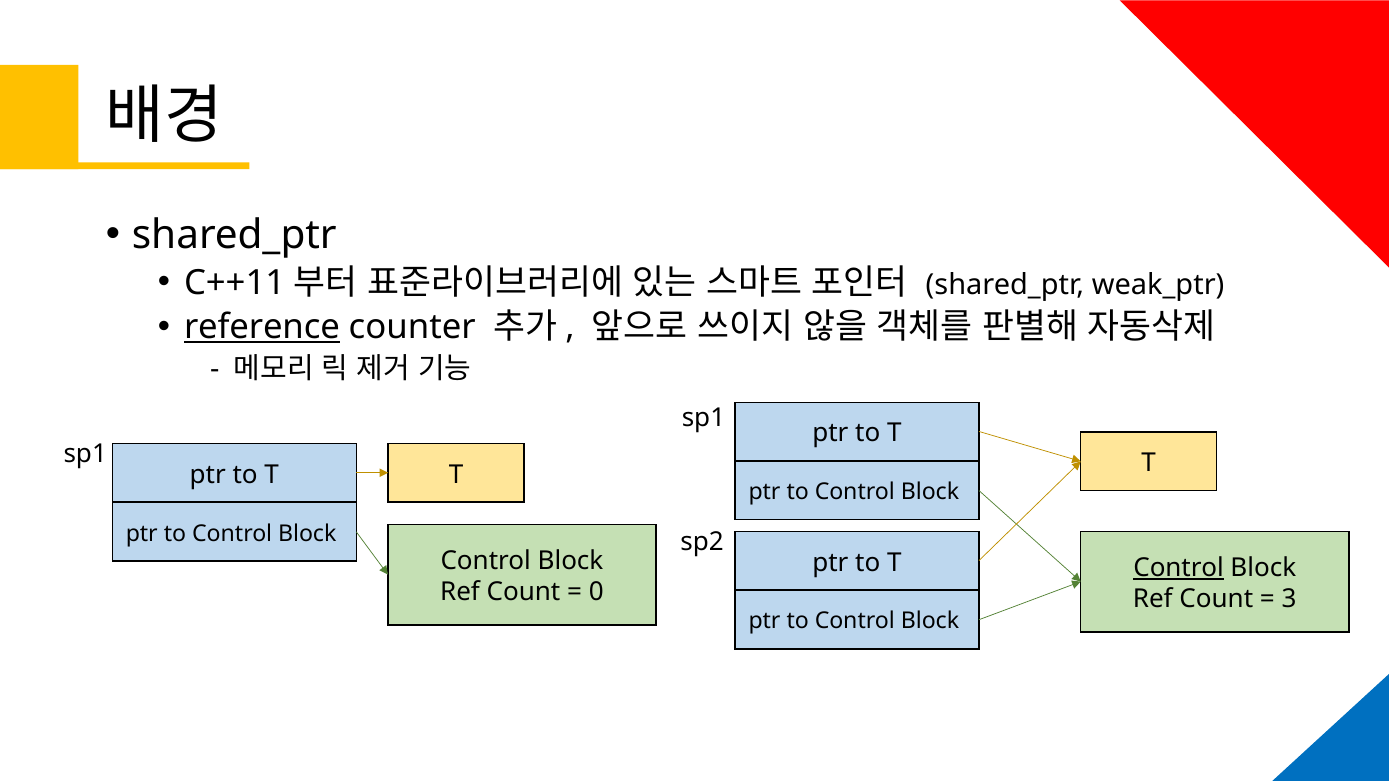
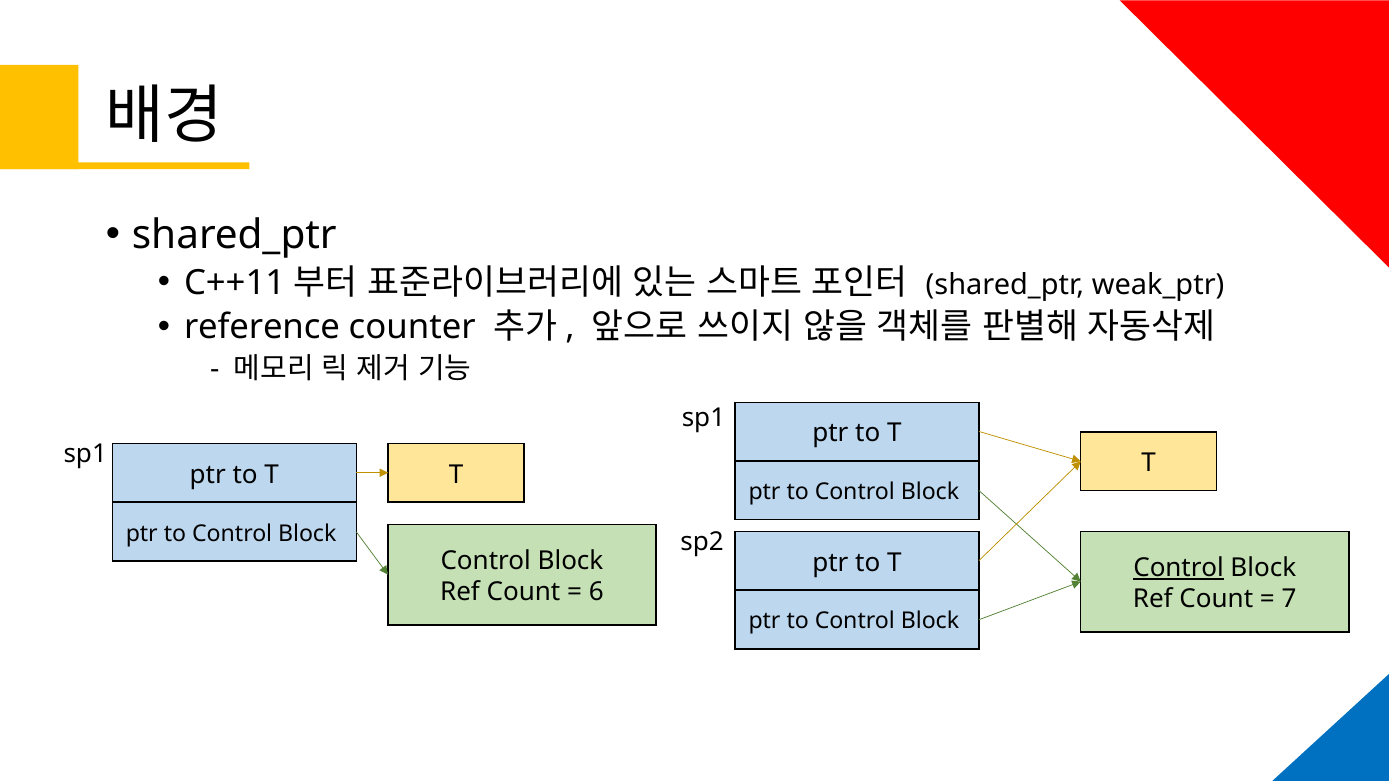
reference underline: present -> none
0: 0 -> 6
3: 3 -> 7
